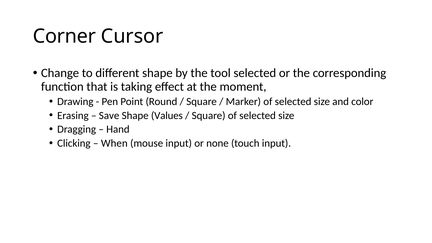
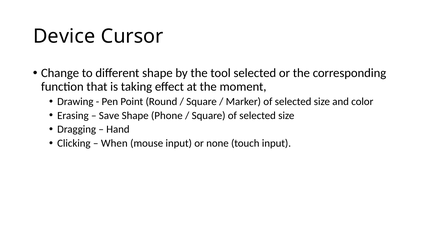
Corner: Corner -> Device
Values: Values -> Phone
